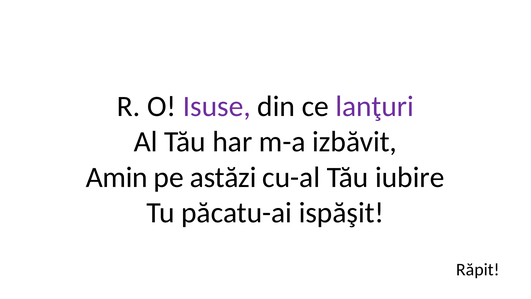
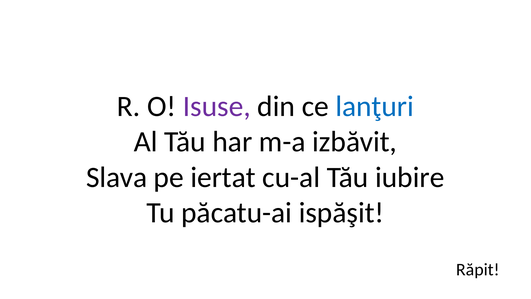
lanţuri colour: purple -> blue
Amin: Amin -> Slava
astăzi: astăzi -> iertat
